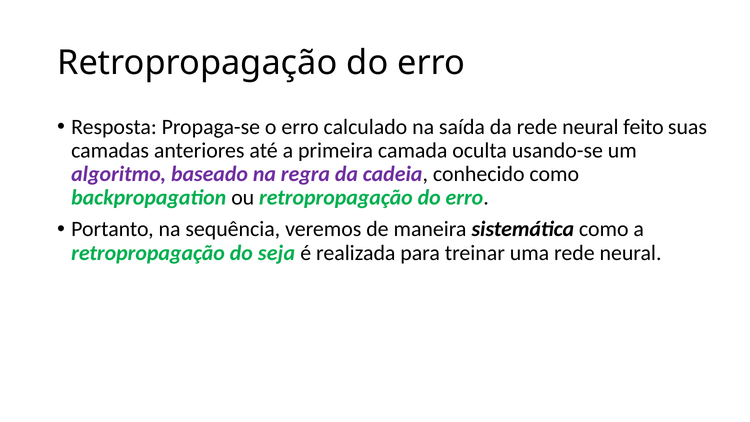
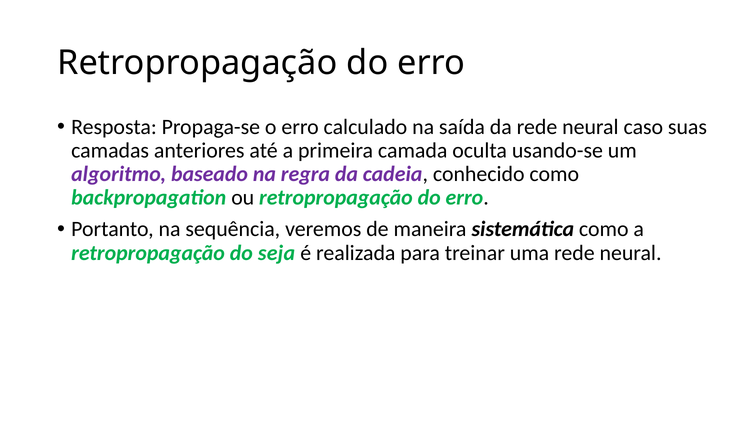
feito: feito -> caso
